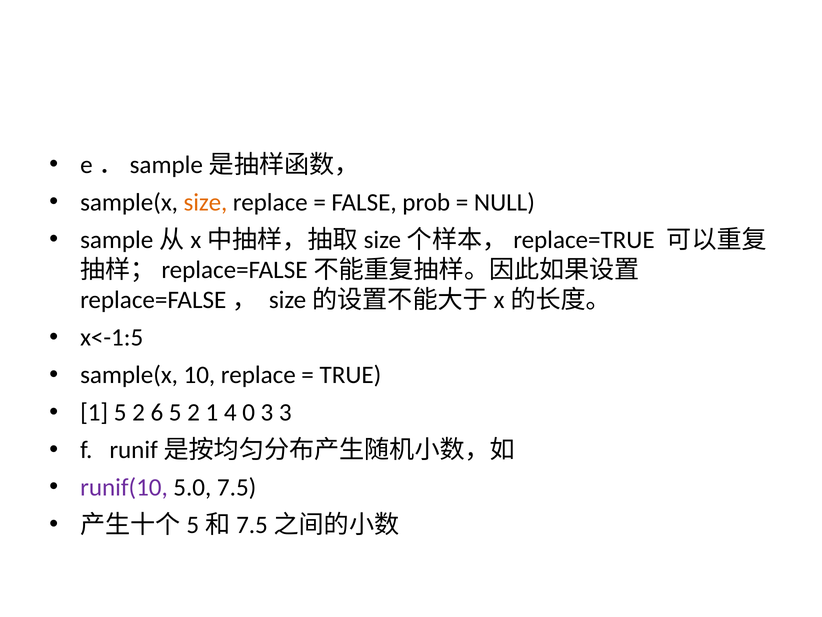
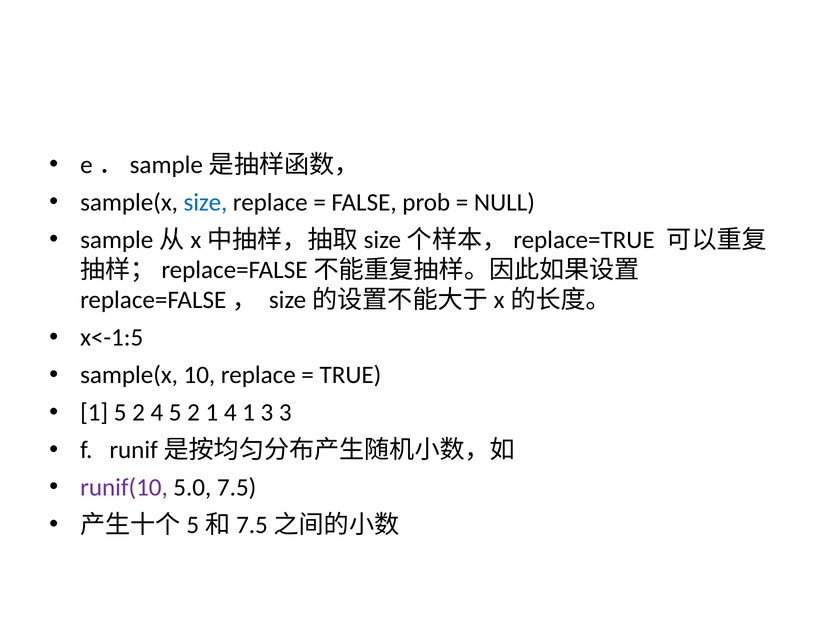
size colour: orange -> blue
2 6: 6 -> 4
4 0: 0 -> 1
